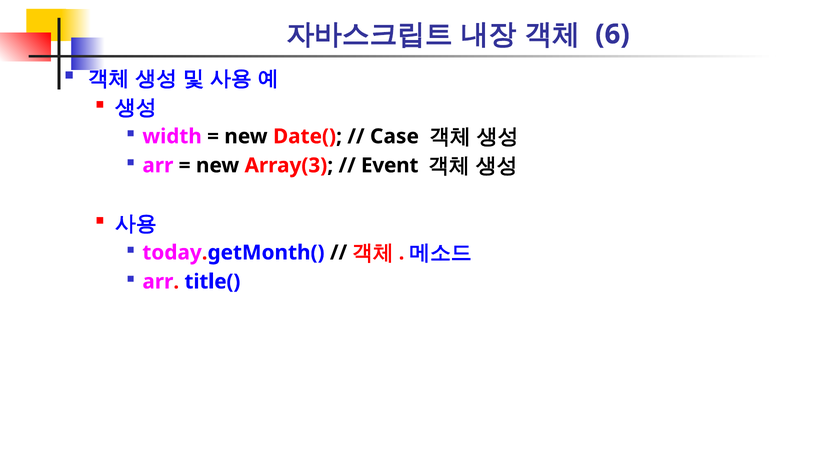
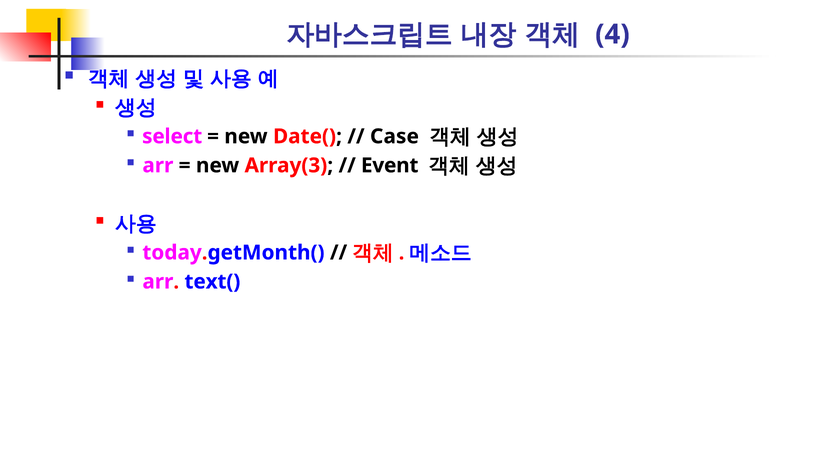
6: 6 -> 4
width: width -> select
title(: title( -> text(
